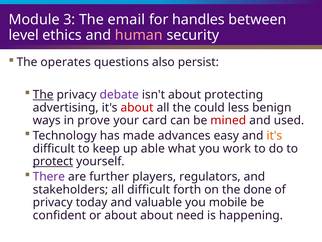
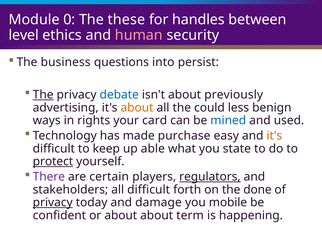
3: 3 -> 0
email: email -> these
operates: operates -> business
also: also -> into
debate colour: purple -> blue
protecting: protecting -> previously
about at (137, 107) colour: red -> orange
prove: prove -> rights
mined colour: red -> blue
advances: advances -> purchase
work: work -> state
further: further -> certain
regulators underline: none -> present
privacy at (53, 202) underline: none -> present
valuable: valuable -> damage
need: need -> term
